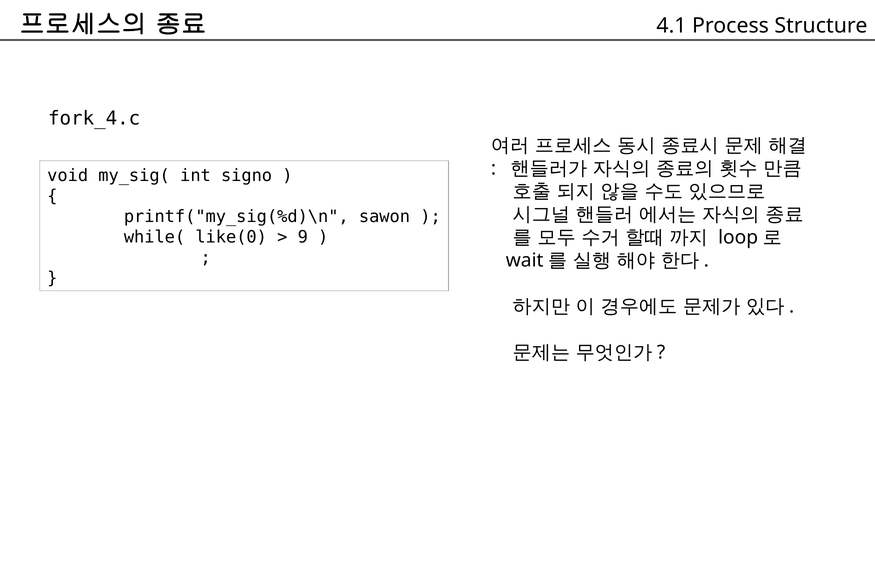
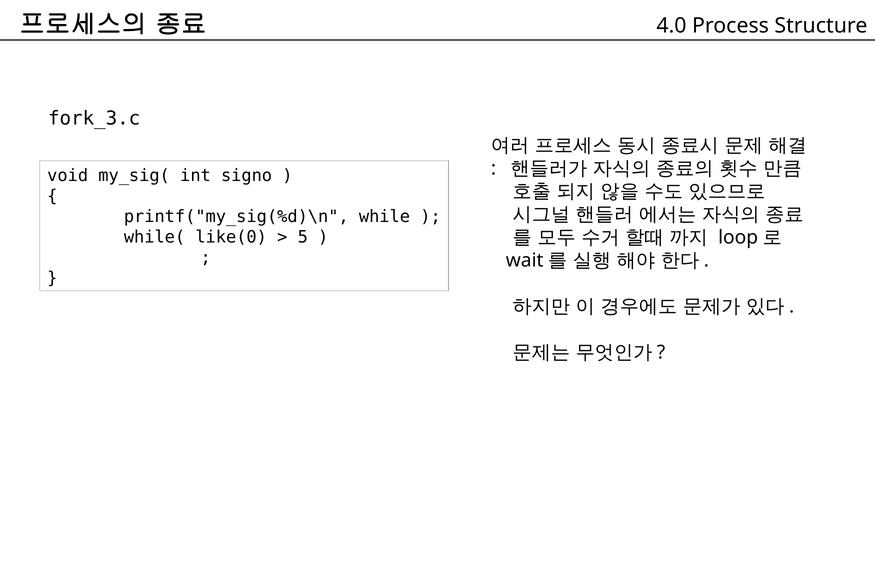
4.1: 4.1 -> 4.0
fork_4.c: fork_4.c -> fork_3.c
sawon: sawon -> while
9: 9 -> 5
